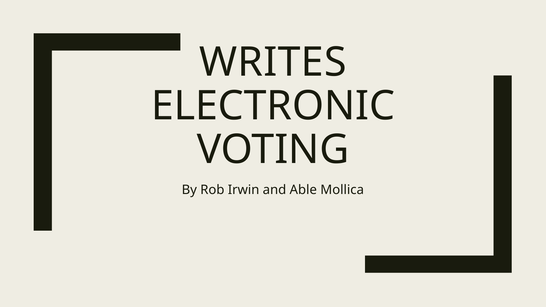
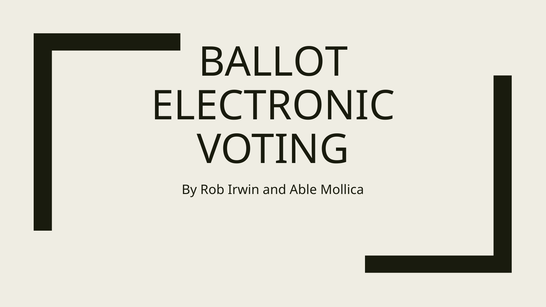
WRITES: WRITES -> BALLOT
